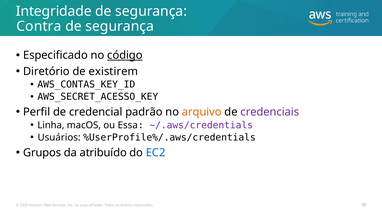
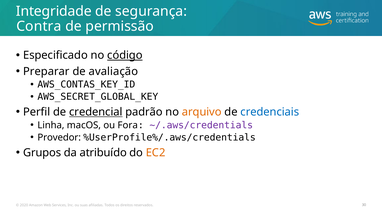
segurança at (120, 26): segurança -> permissão
Diretório: Diretório -> Preparar
existirem: existirem -> avaliação
AWS_SECRET_ACESSO_KEY: AWS_SECRET_ACESSO_KEY -> AWS_SECRET_GLOBAL_KEY
credencial underline: none -> present
credenciais colour: purple -> blue
Essa: Essa -> Fora
Usuários: Usuários -> Provedor
EC2 colour: blue -> orange
